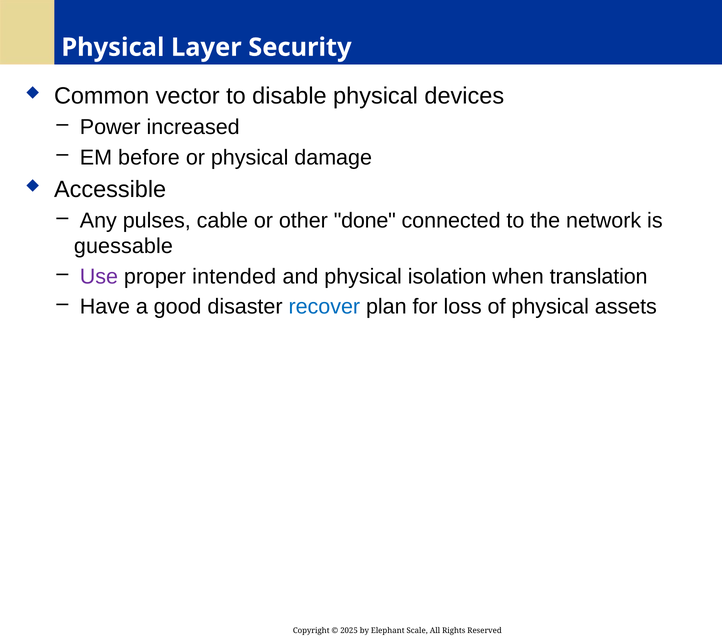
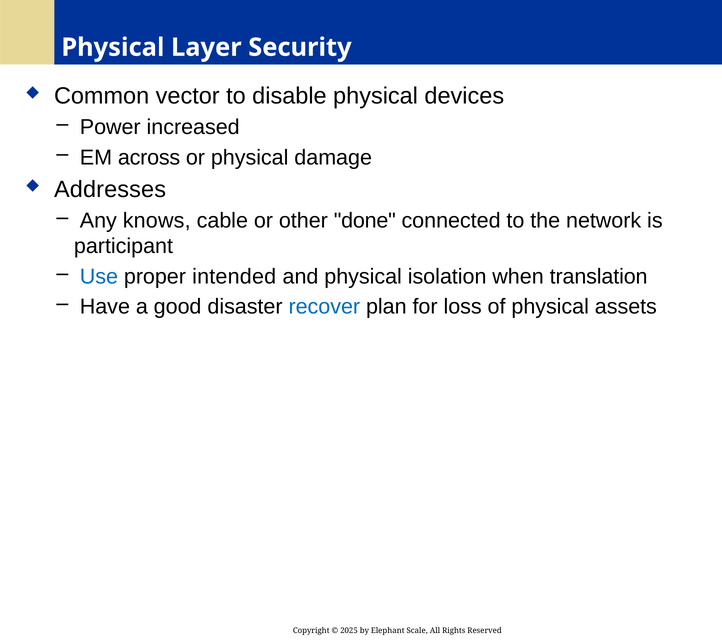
before: before -> across
Accessible: Accessible -> Addresses
pulses: pulses -> knows
guessable: guessable -> participant
Use colour: purple -> blue
